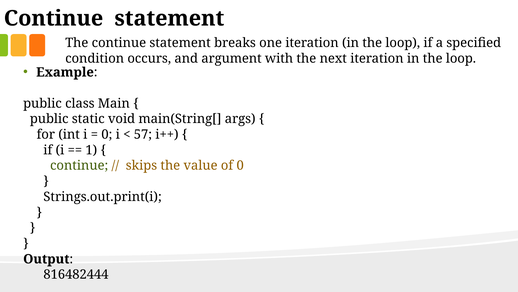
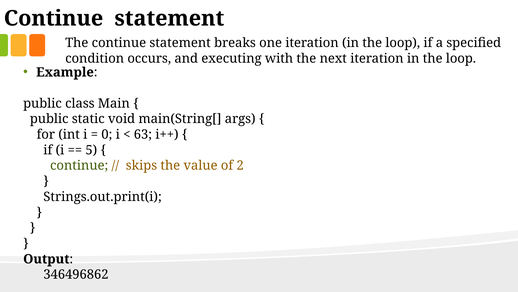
argument: argument -> executing
57: 57 -> 63
1: 1 -> 5
of 0: 0 -> 2
816482444: 816482444 -> 346496862
